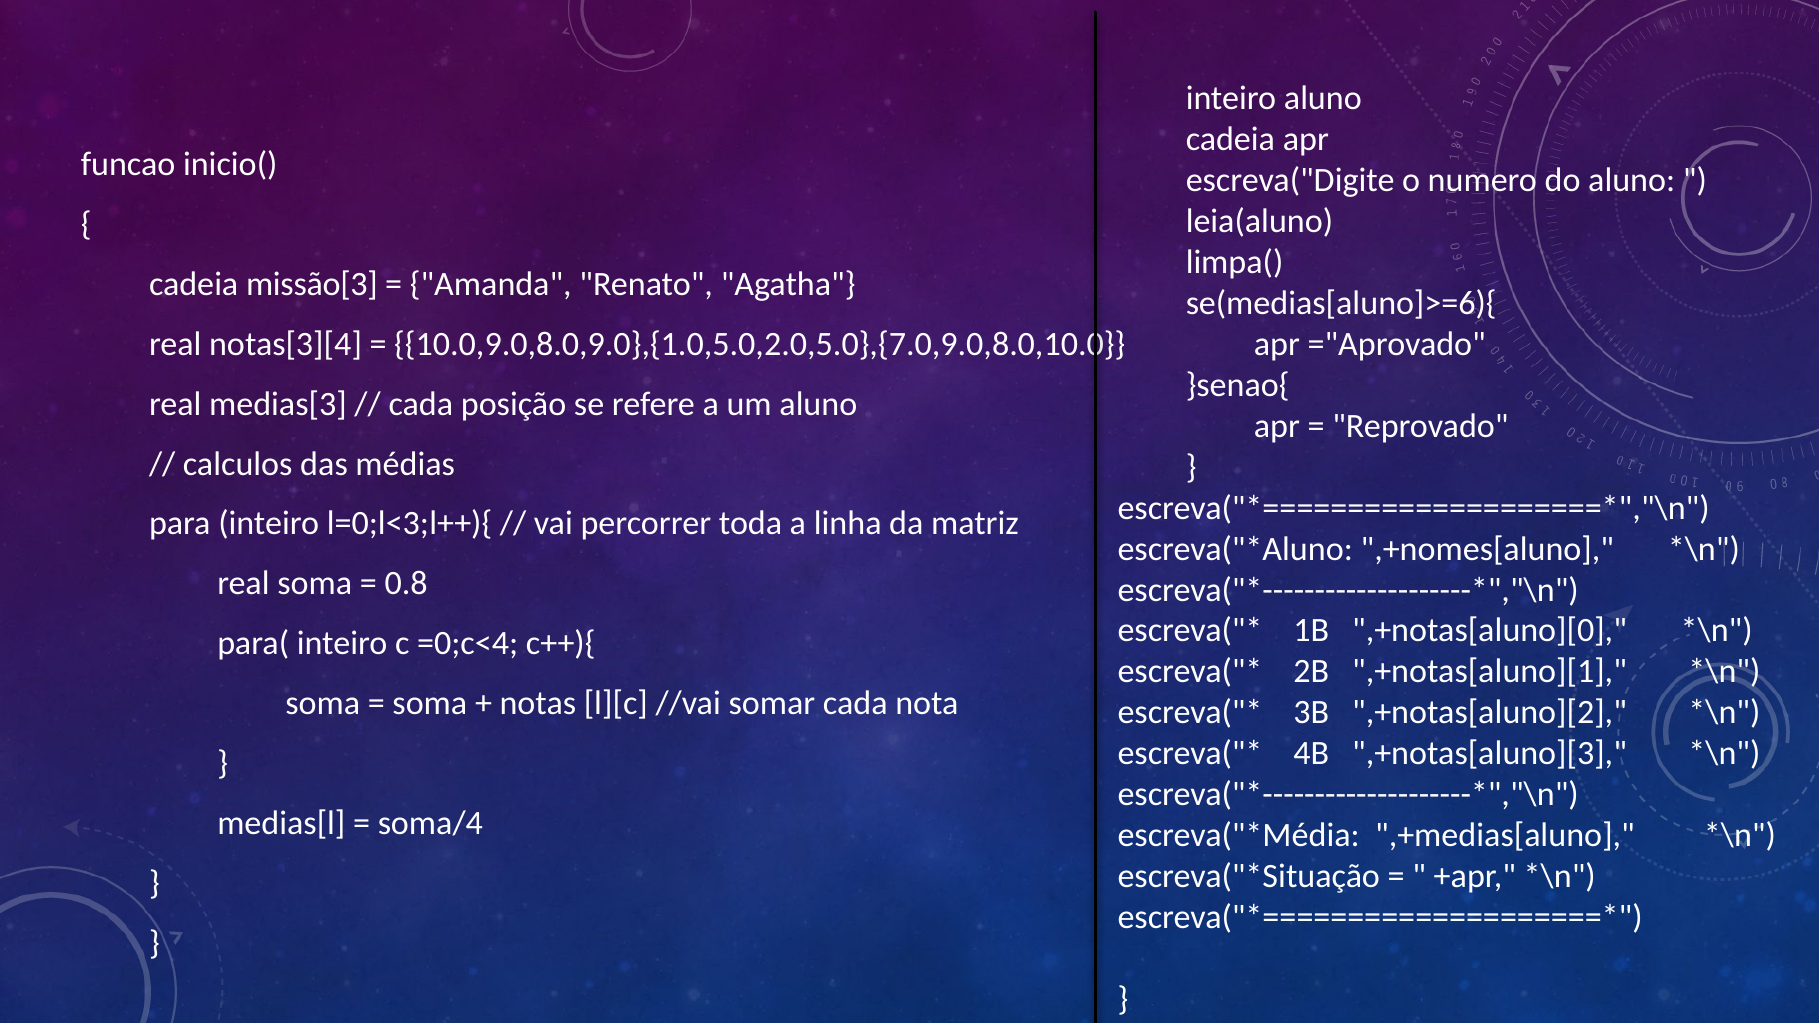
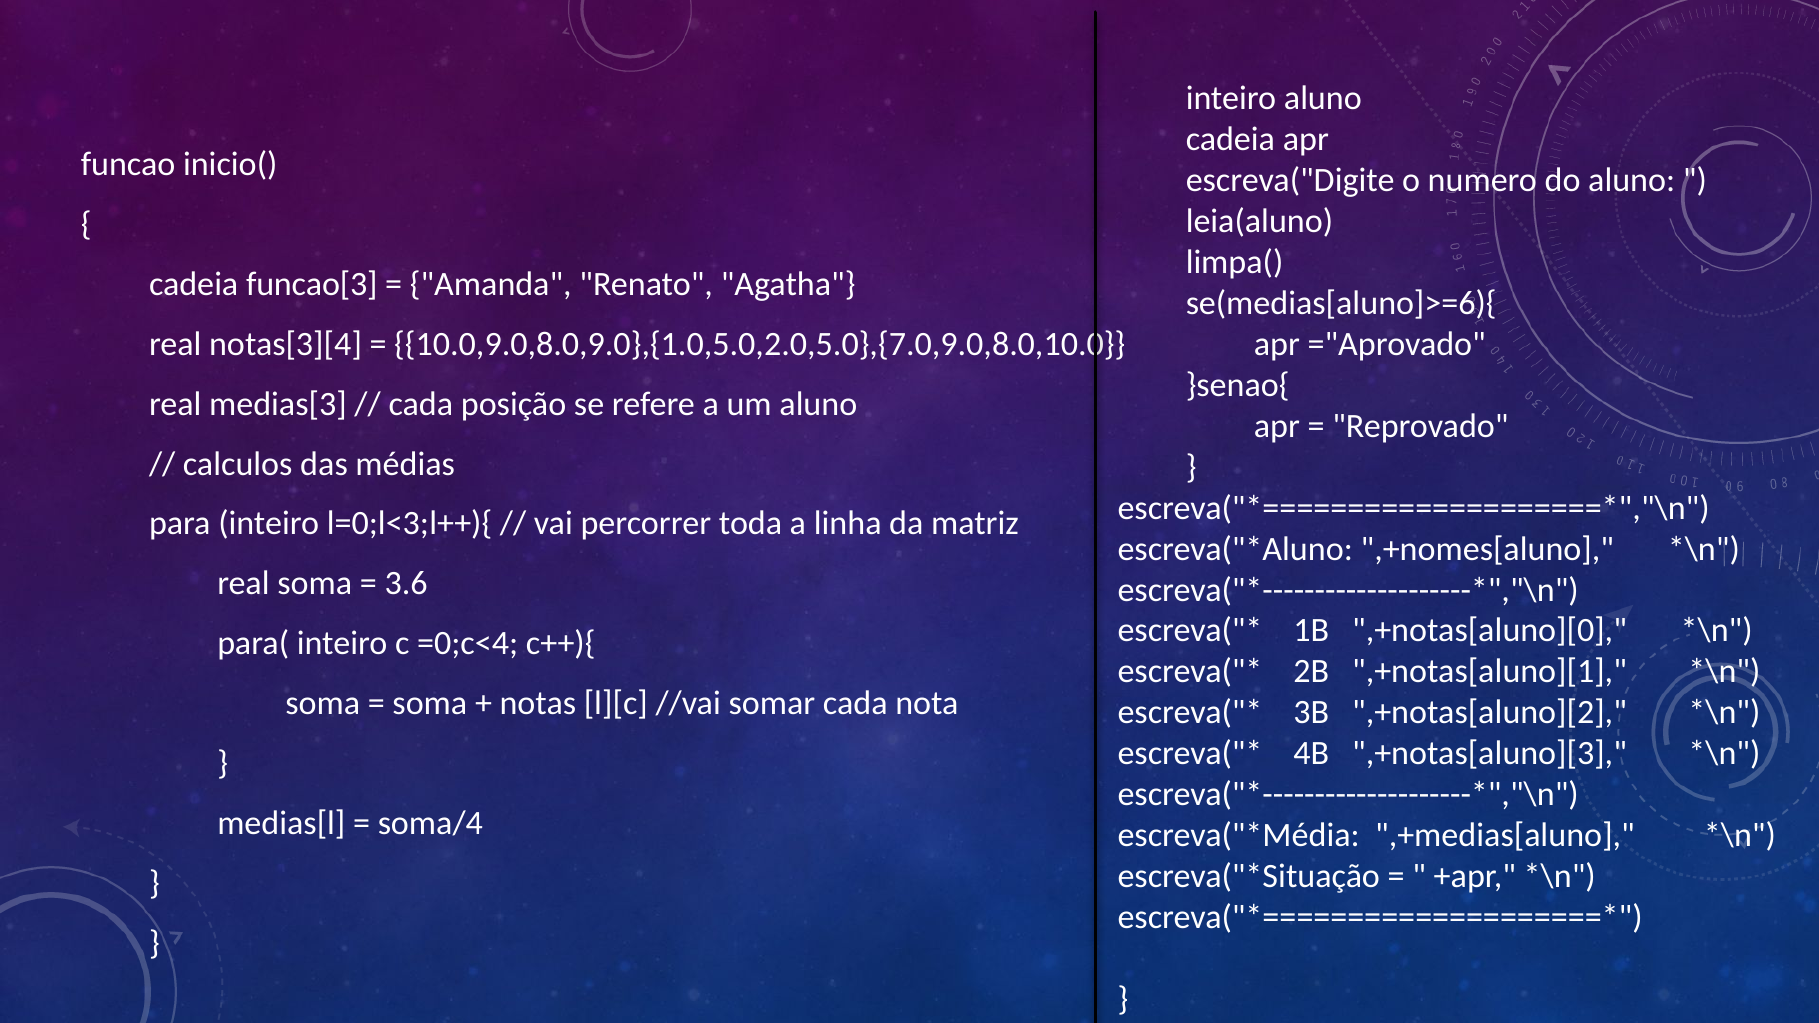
missão[3: missão[3 -> funcao[3
0.8: 0.8 -> 3.6
